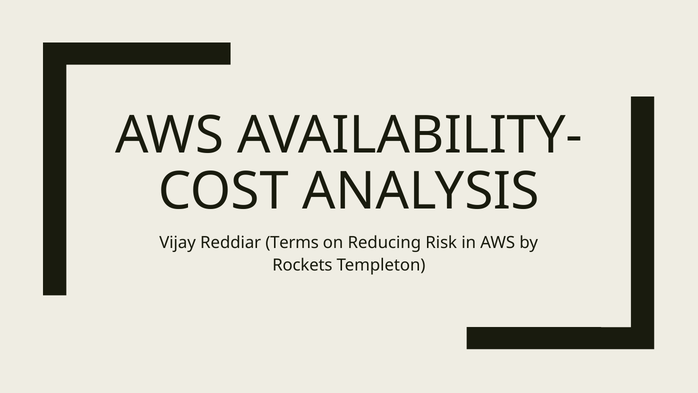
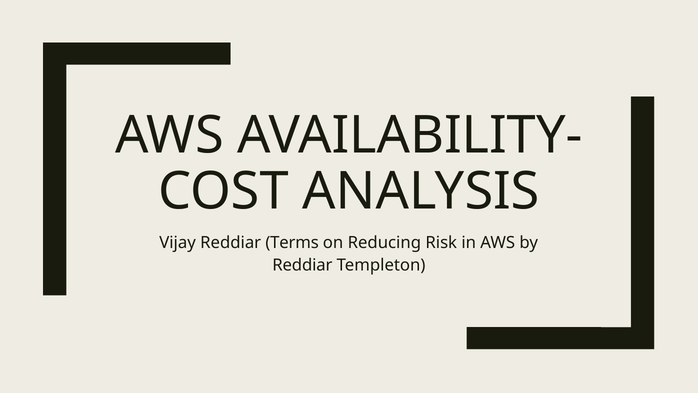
Rockets at (302, 265): Rockets -> Reddiar
